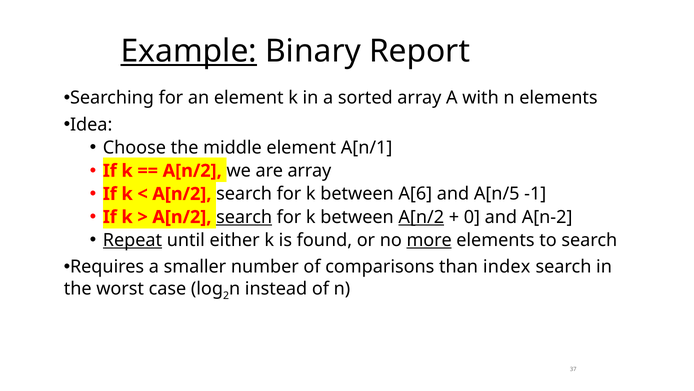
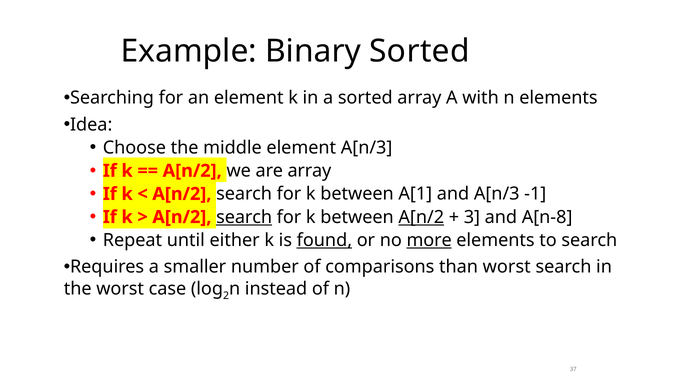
Example underline: present -> none
Binary Report: Report -> Sorted
element A[n/1: A[n/1 -> A[n/3
A[6: A[6 -> A[1
and A[n/5: A[n/5 -> A[n/3
0: 0 -> 3
A[n-2: A[n-2 -> A[n-8
Repeat underline: present -> none
found underline: none -> present
than index: index -> worst
